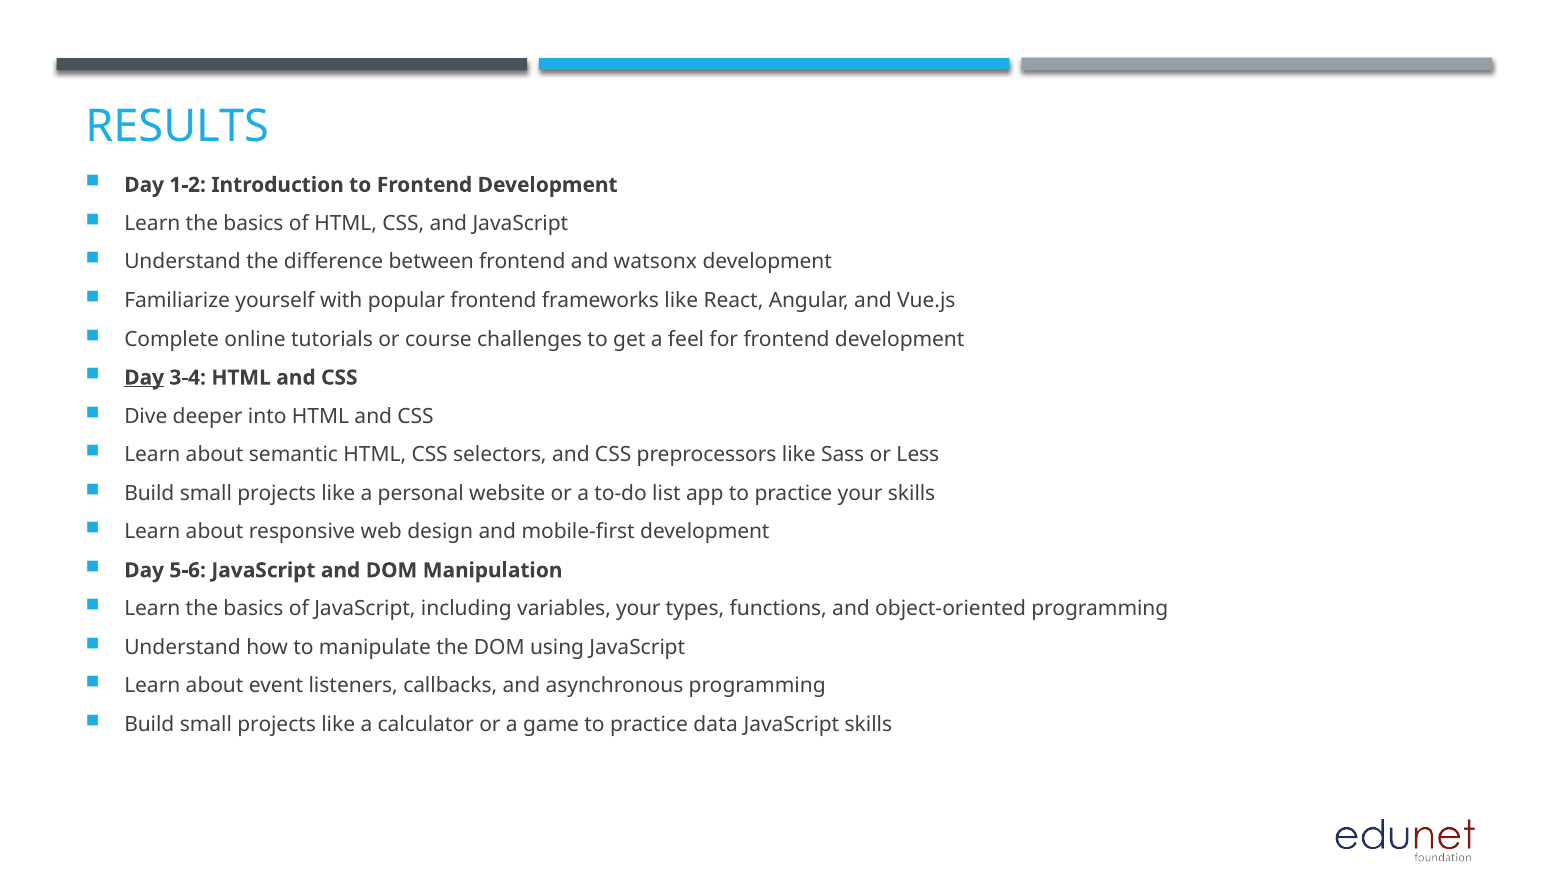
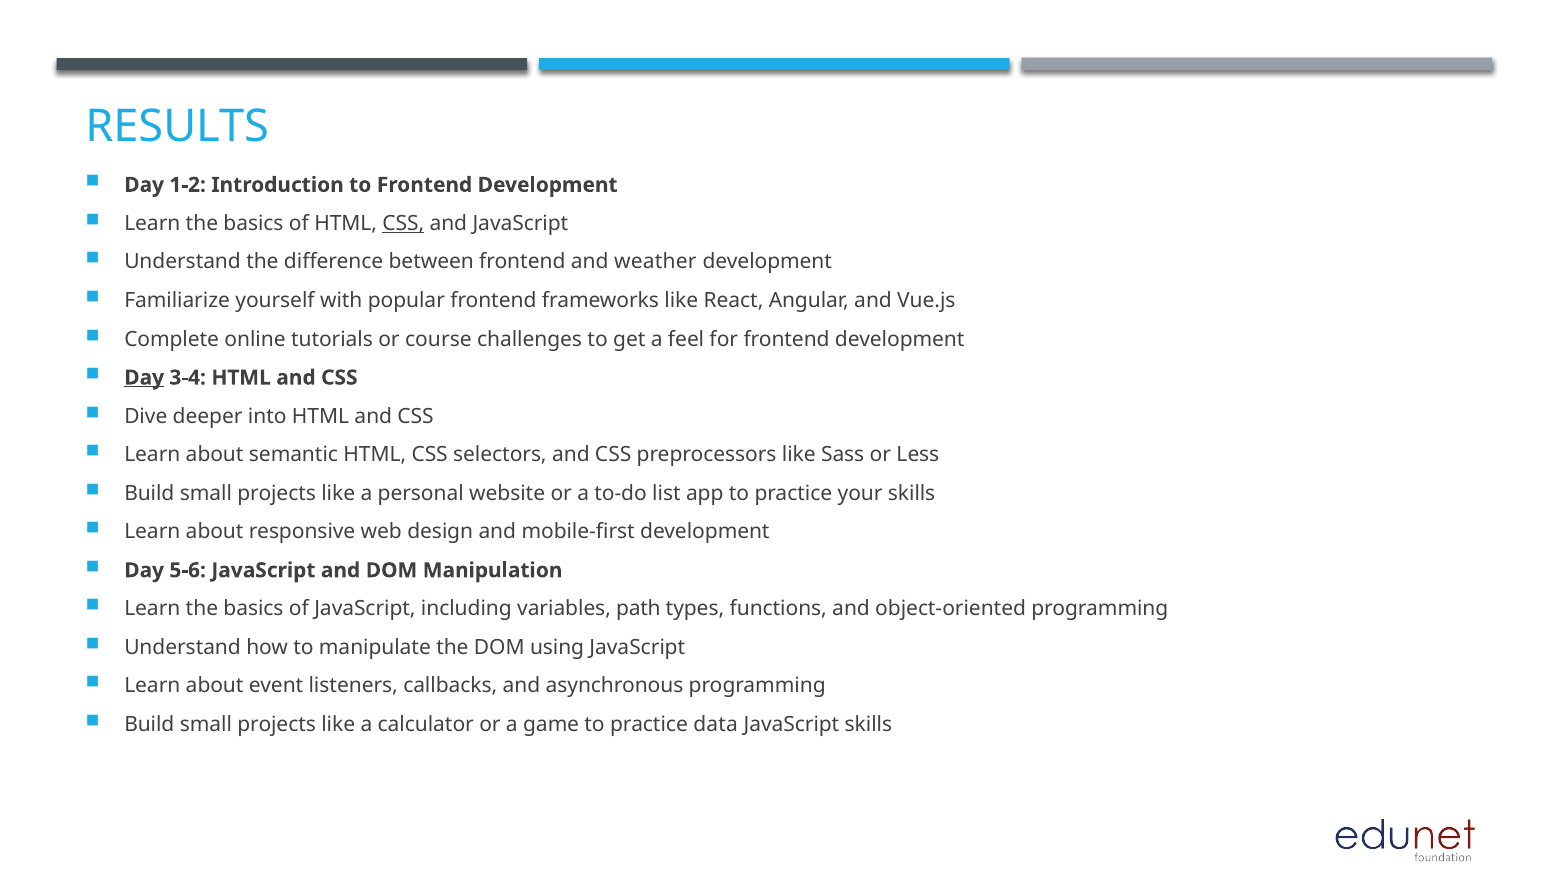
CSS at (403, 224) underline: none -> present
watsonx: watsonx -> weather
variables your: your -> path
